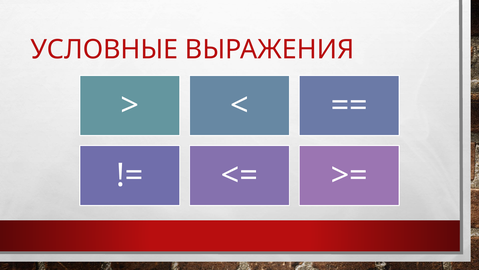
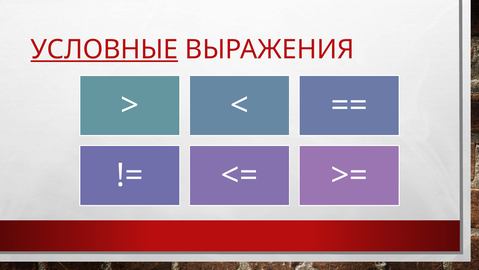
УСЛОВНЫЕ underline: none -> present
